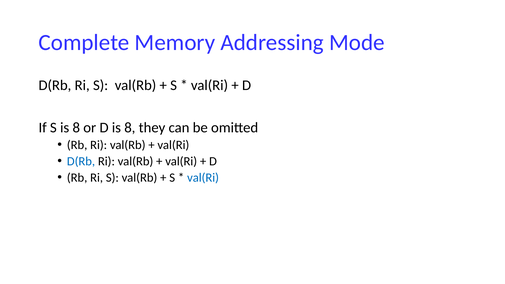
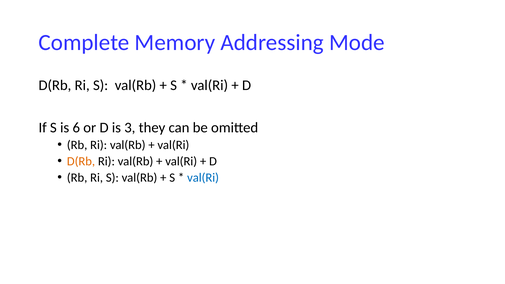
S is 8: 8 -> 6
D is 8: 8 -> 3
D(Rb at (81, 161) colour: blue -> orange
